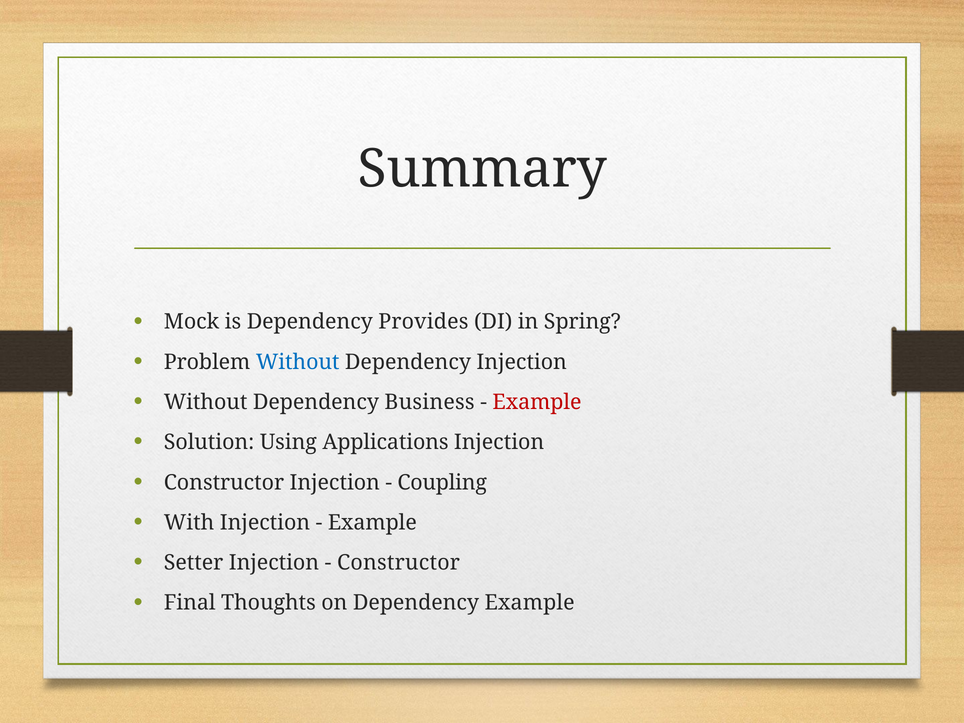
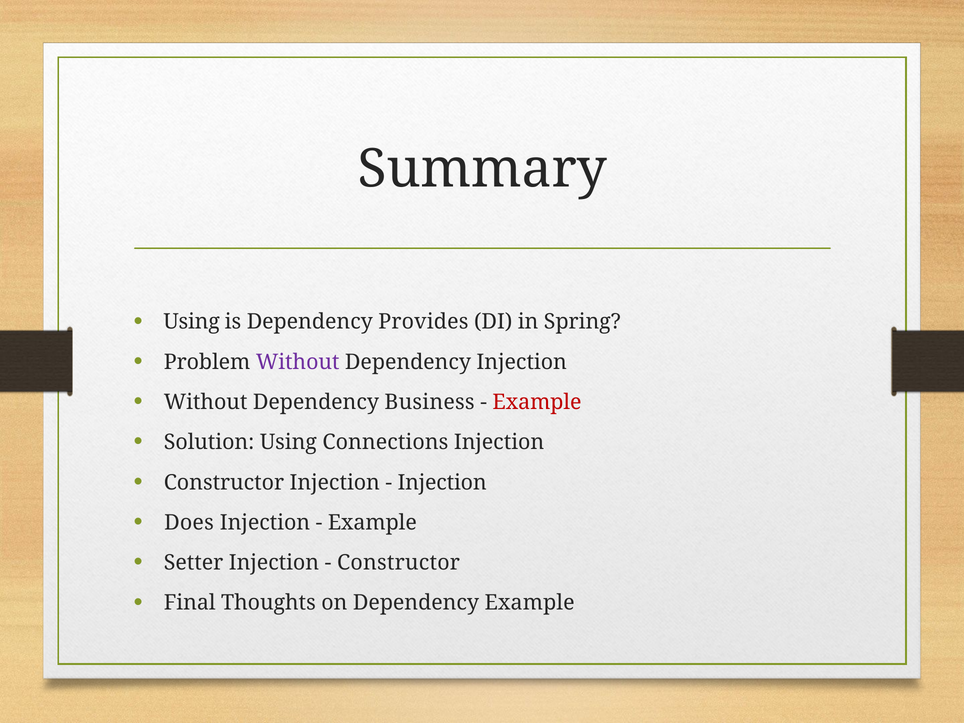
Mock at (192, 322): Mock -> Using
Without at (298, 362) colour: blue -> purple
Applications: Applications -> Connections
Coupling at (442, 482): Coupling -> Injection
With: With -> Does
